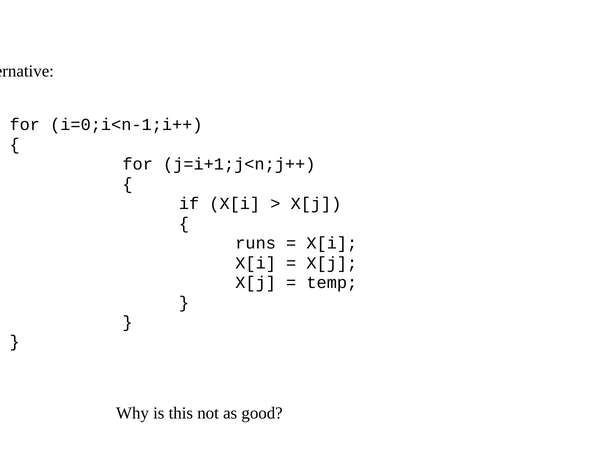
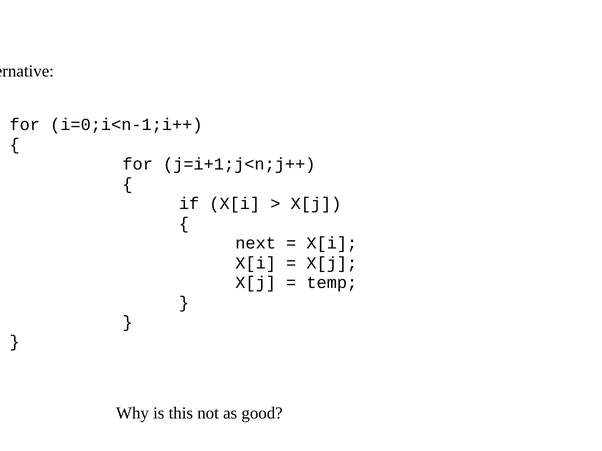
runs: runs -> next
